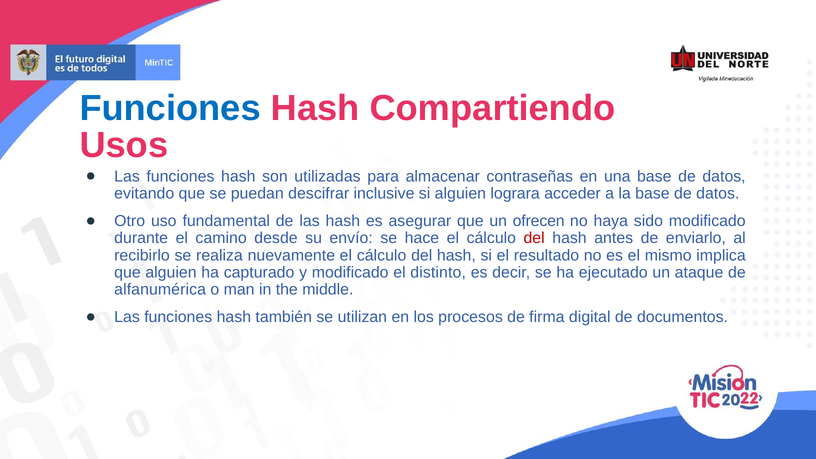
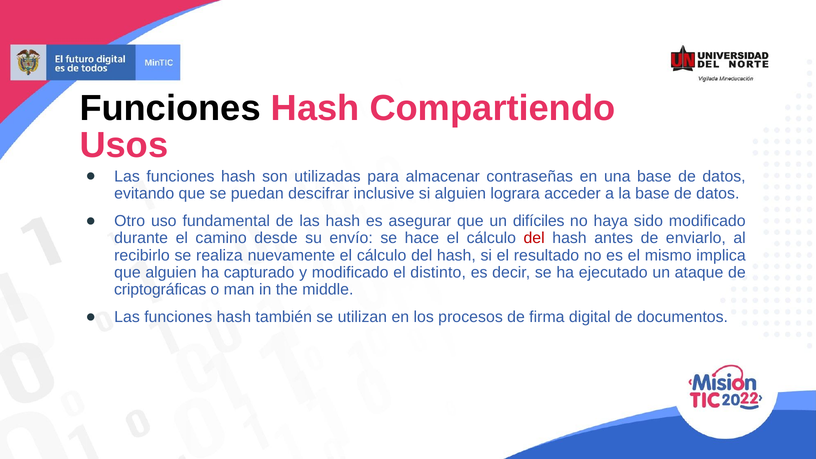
Funciones at (170, 108) colour: blue -> black
ofrecen: ofrecen -> difíciles
alfanumérica: alfanumérica -> criptográficas
